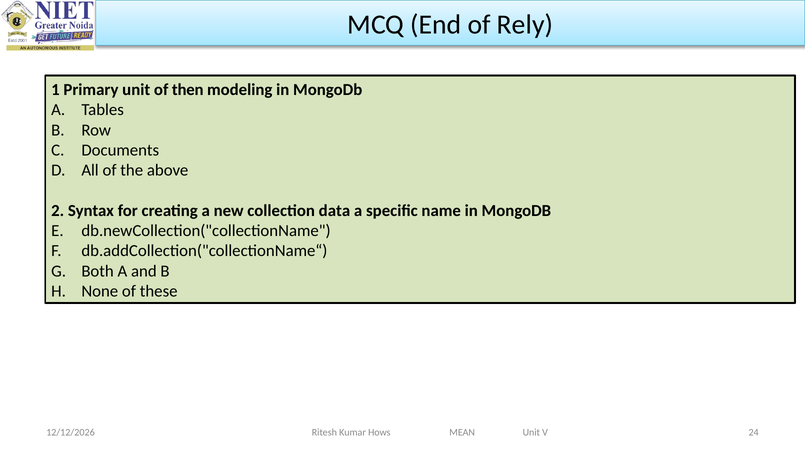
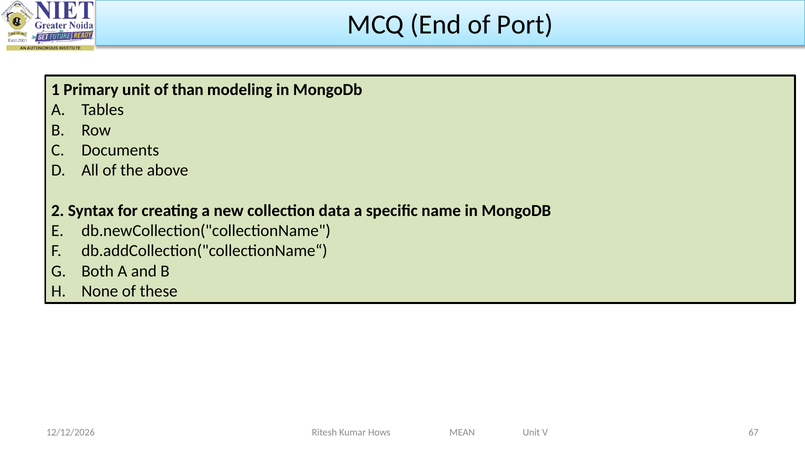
Rely: Rely -> Port
then: then -> than
24: 24 -> 67
